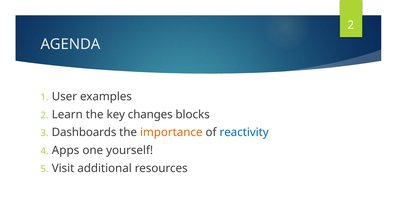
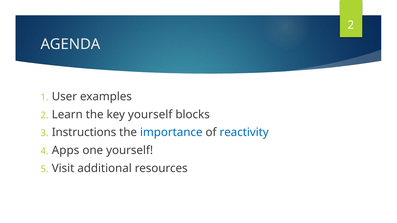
key changes: changes -> yourself
Dashboards: Dashboards -> Instructions
importance colour: orange -> blue
